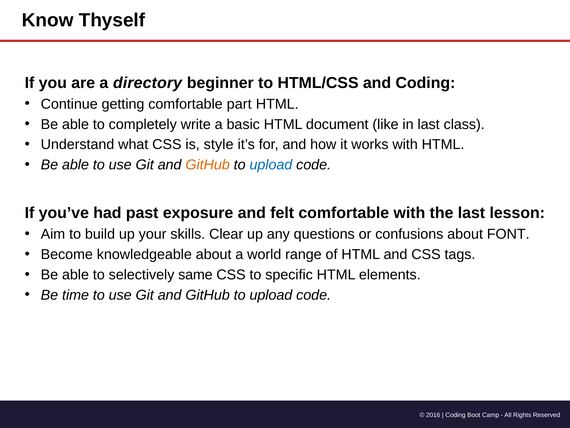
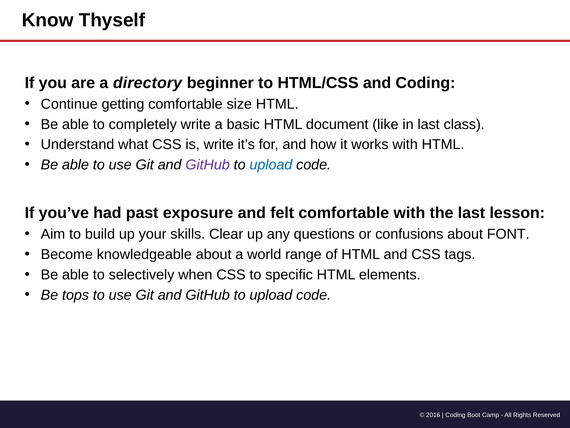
part: part -> size
is style: style -> write
GitHub at (208, 165) colour: orange -> purple
same: same -> when
time: time -> tops
